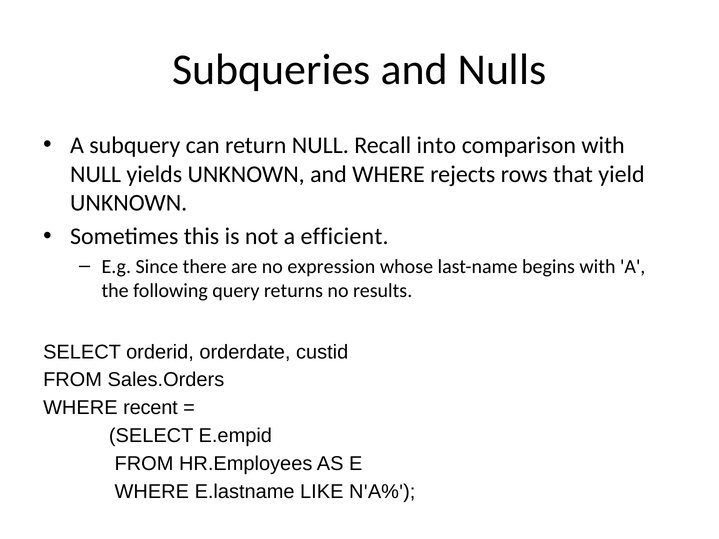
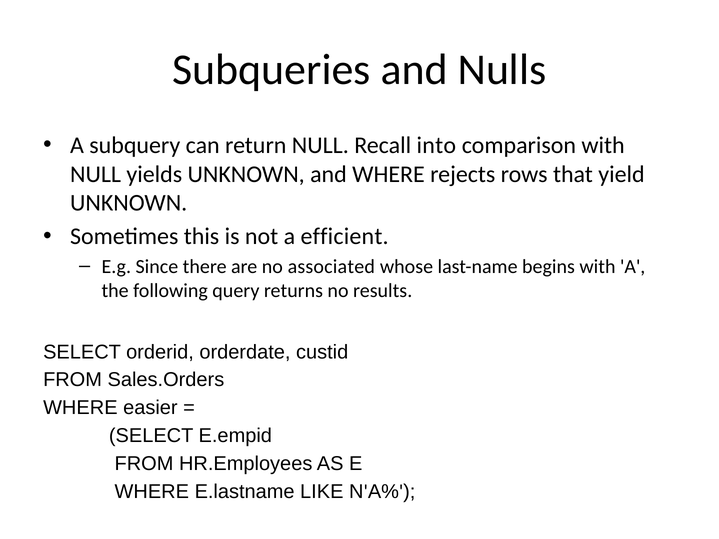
expression: expression -> associated
recent: recent -> easier
